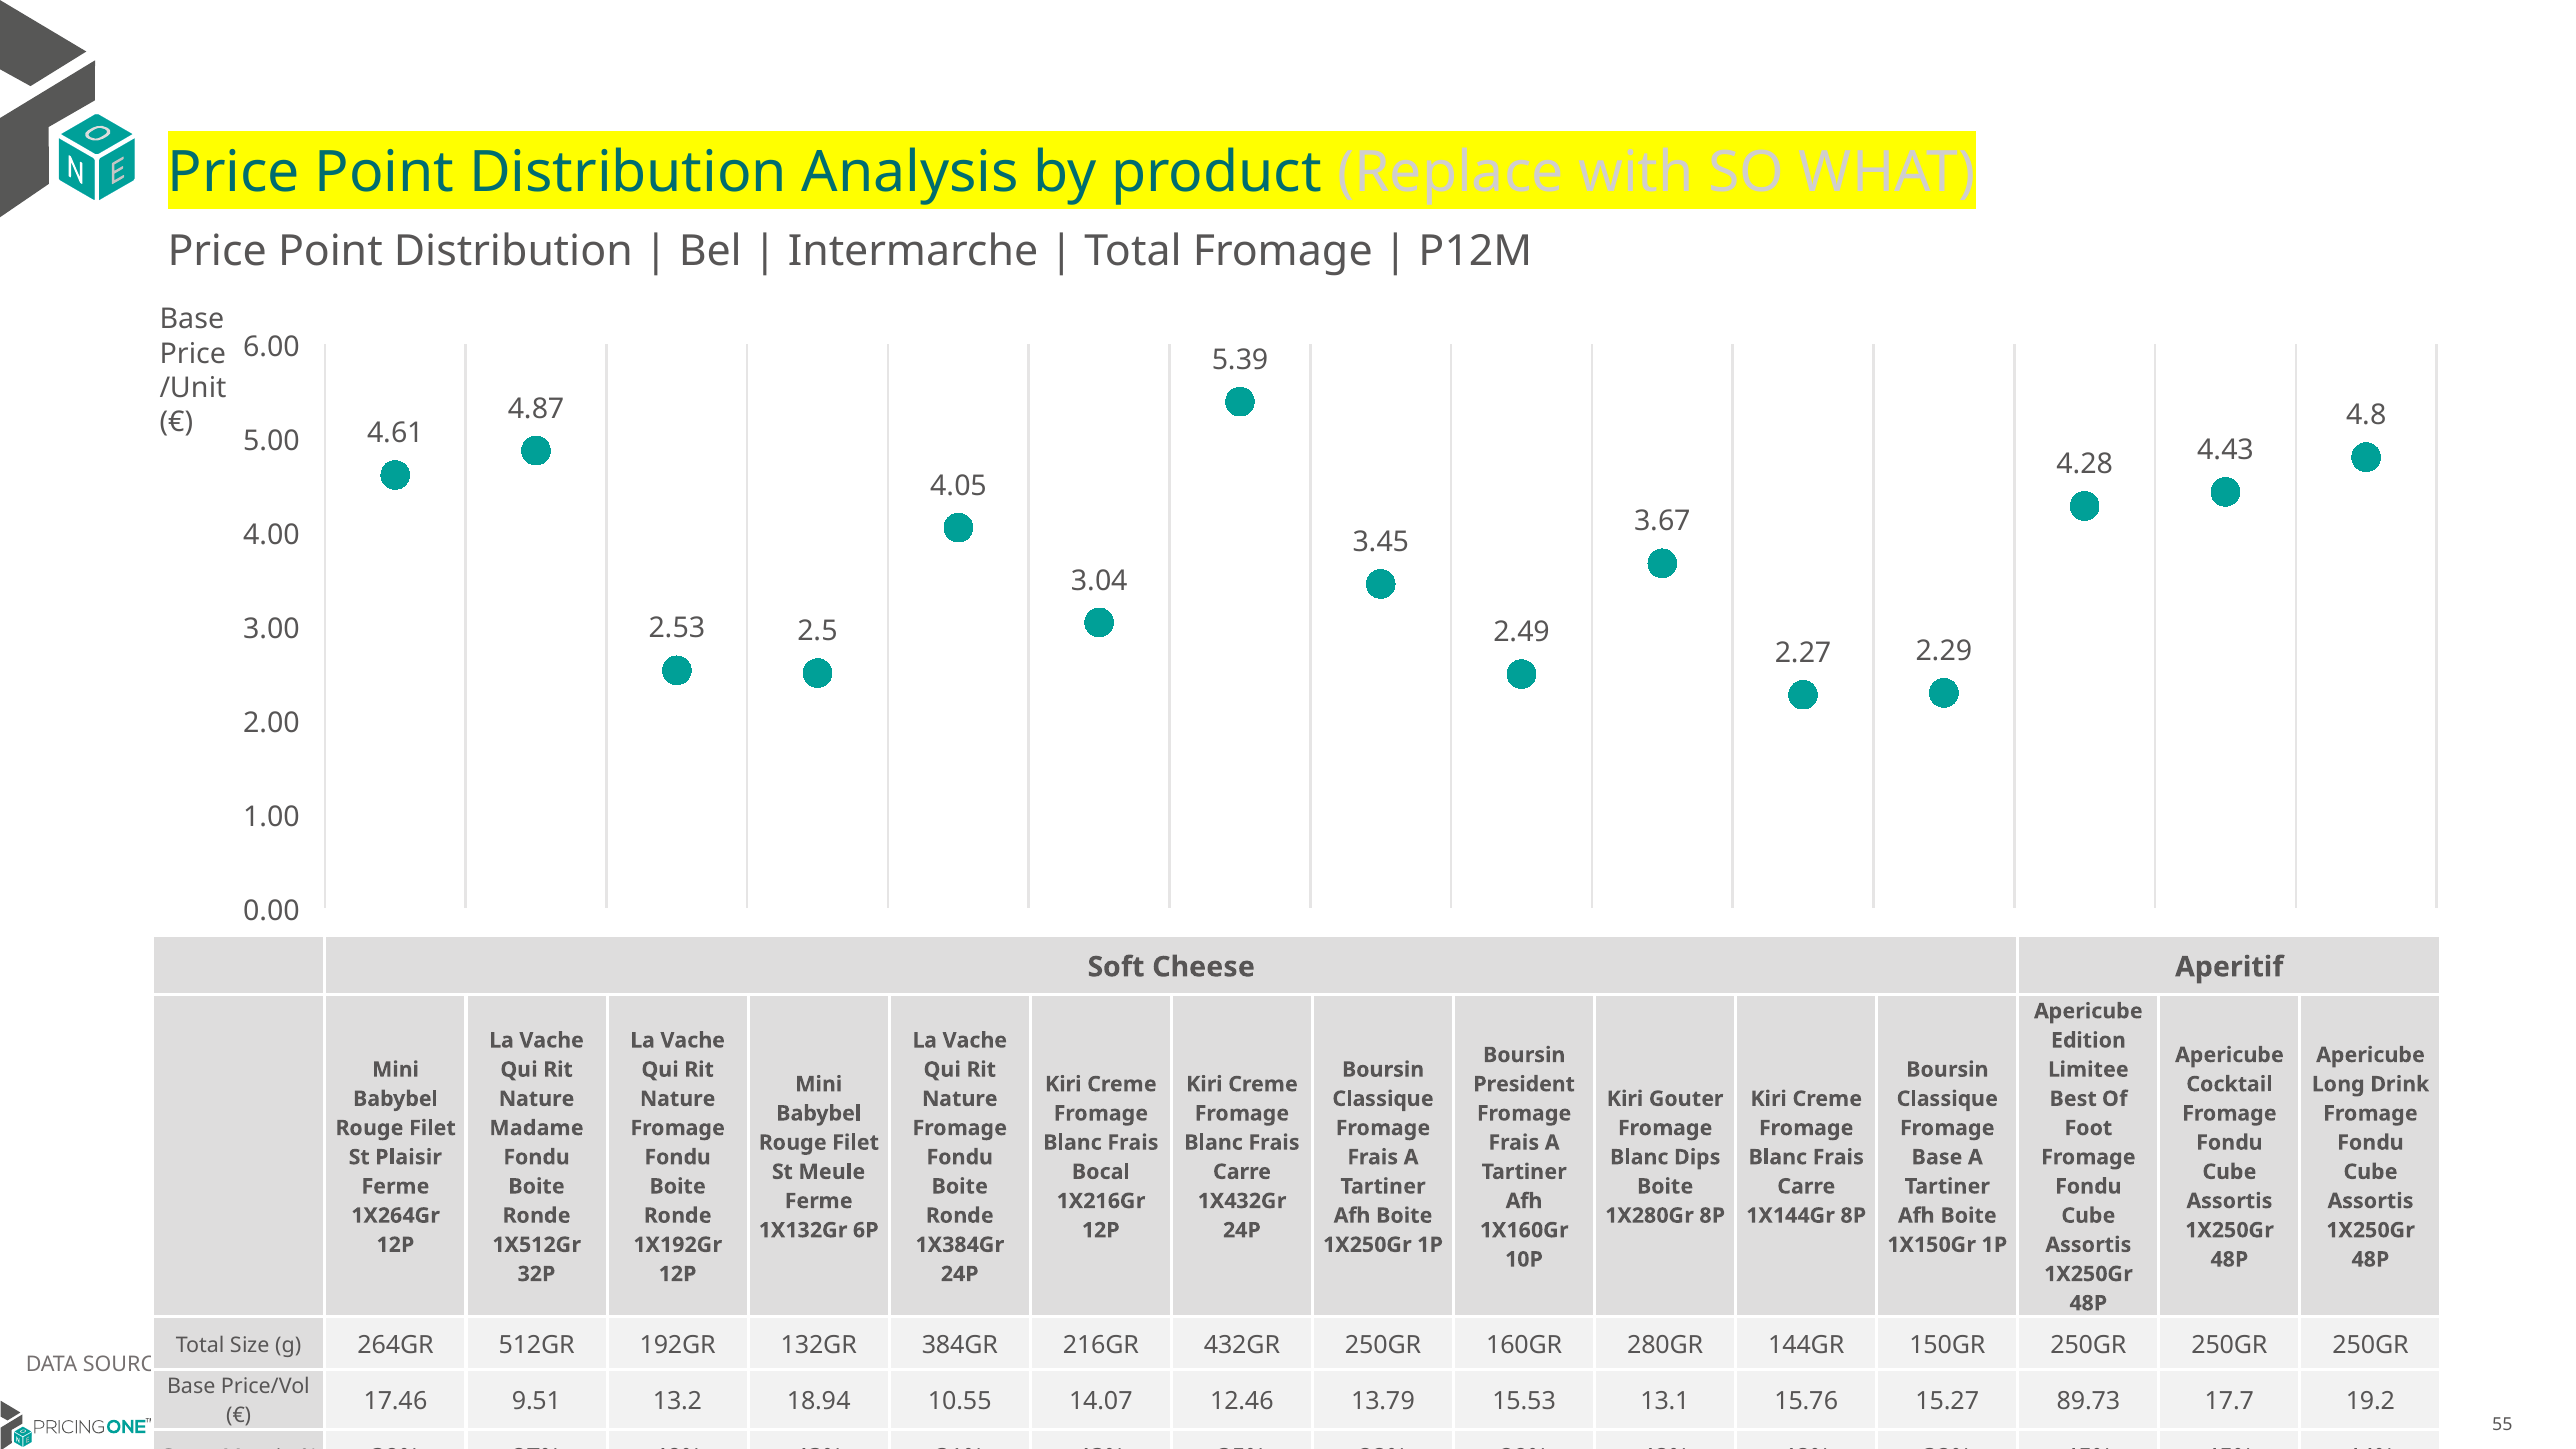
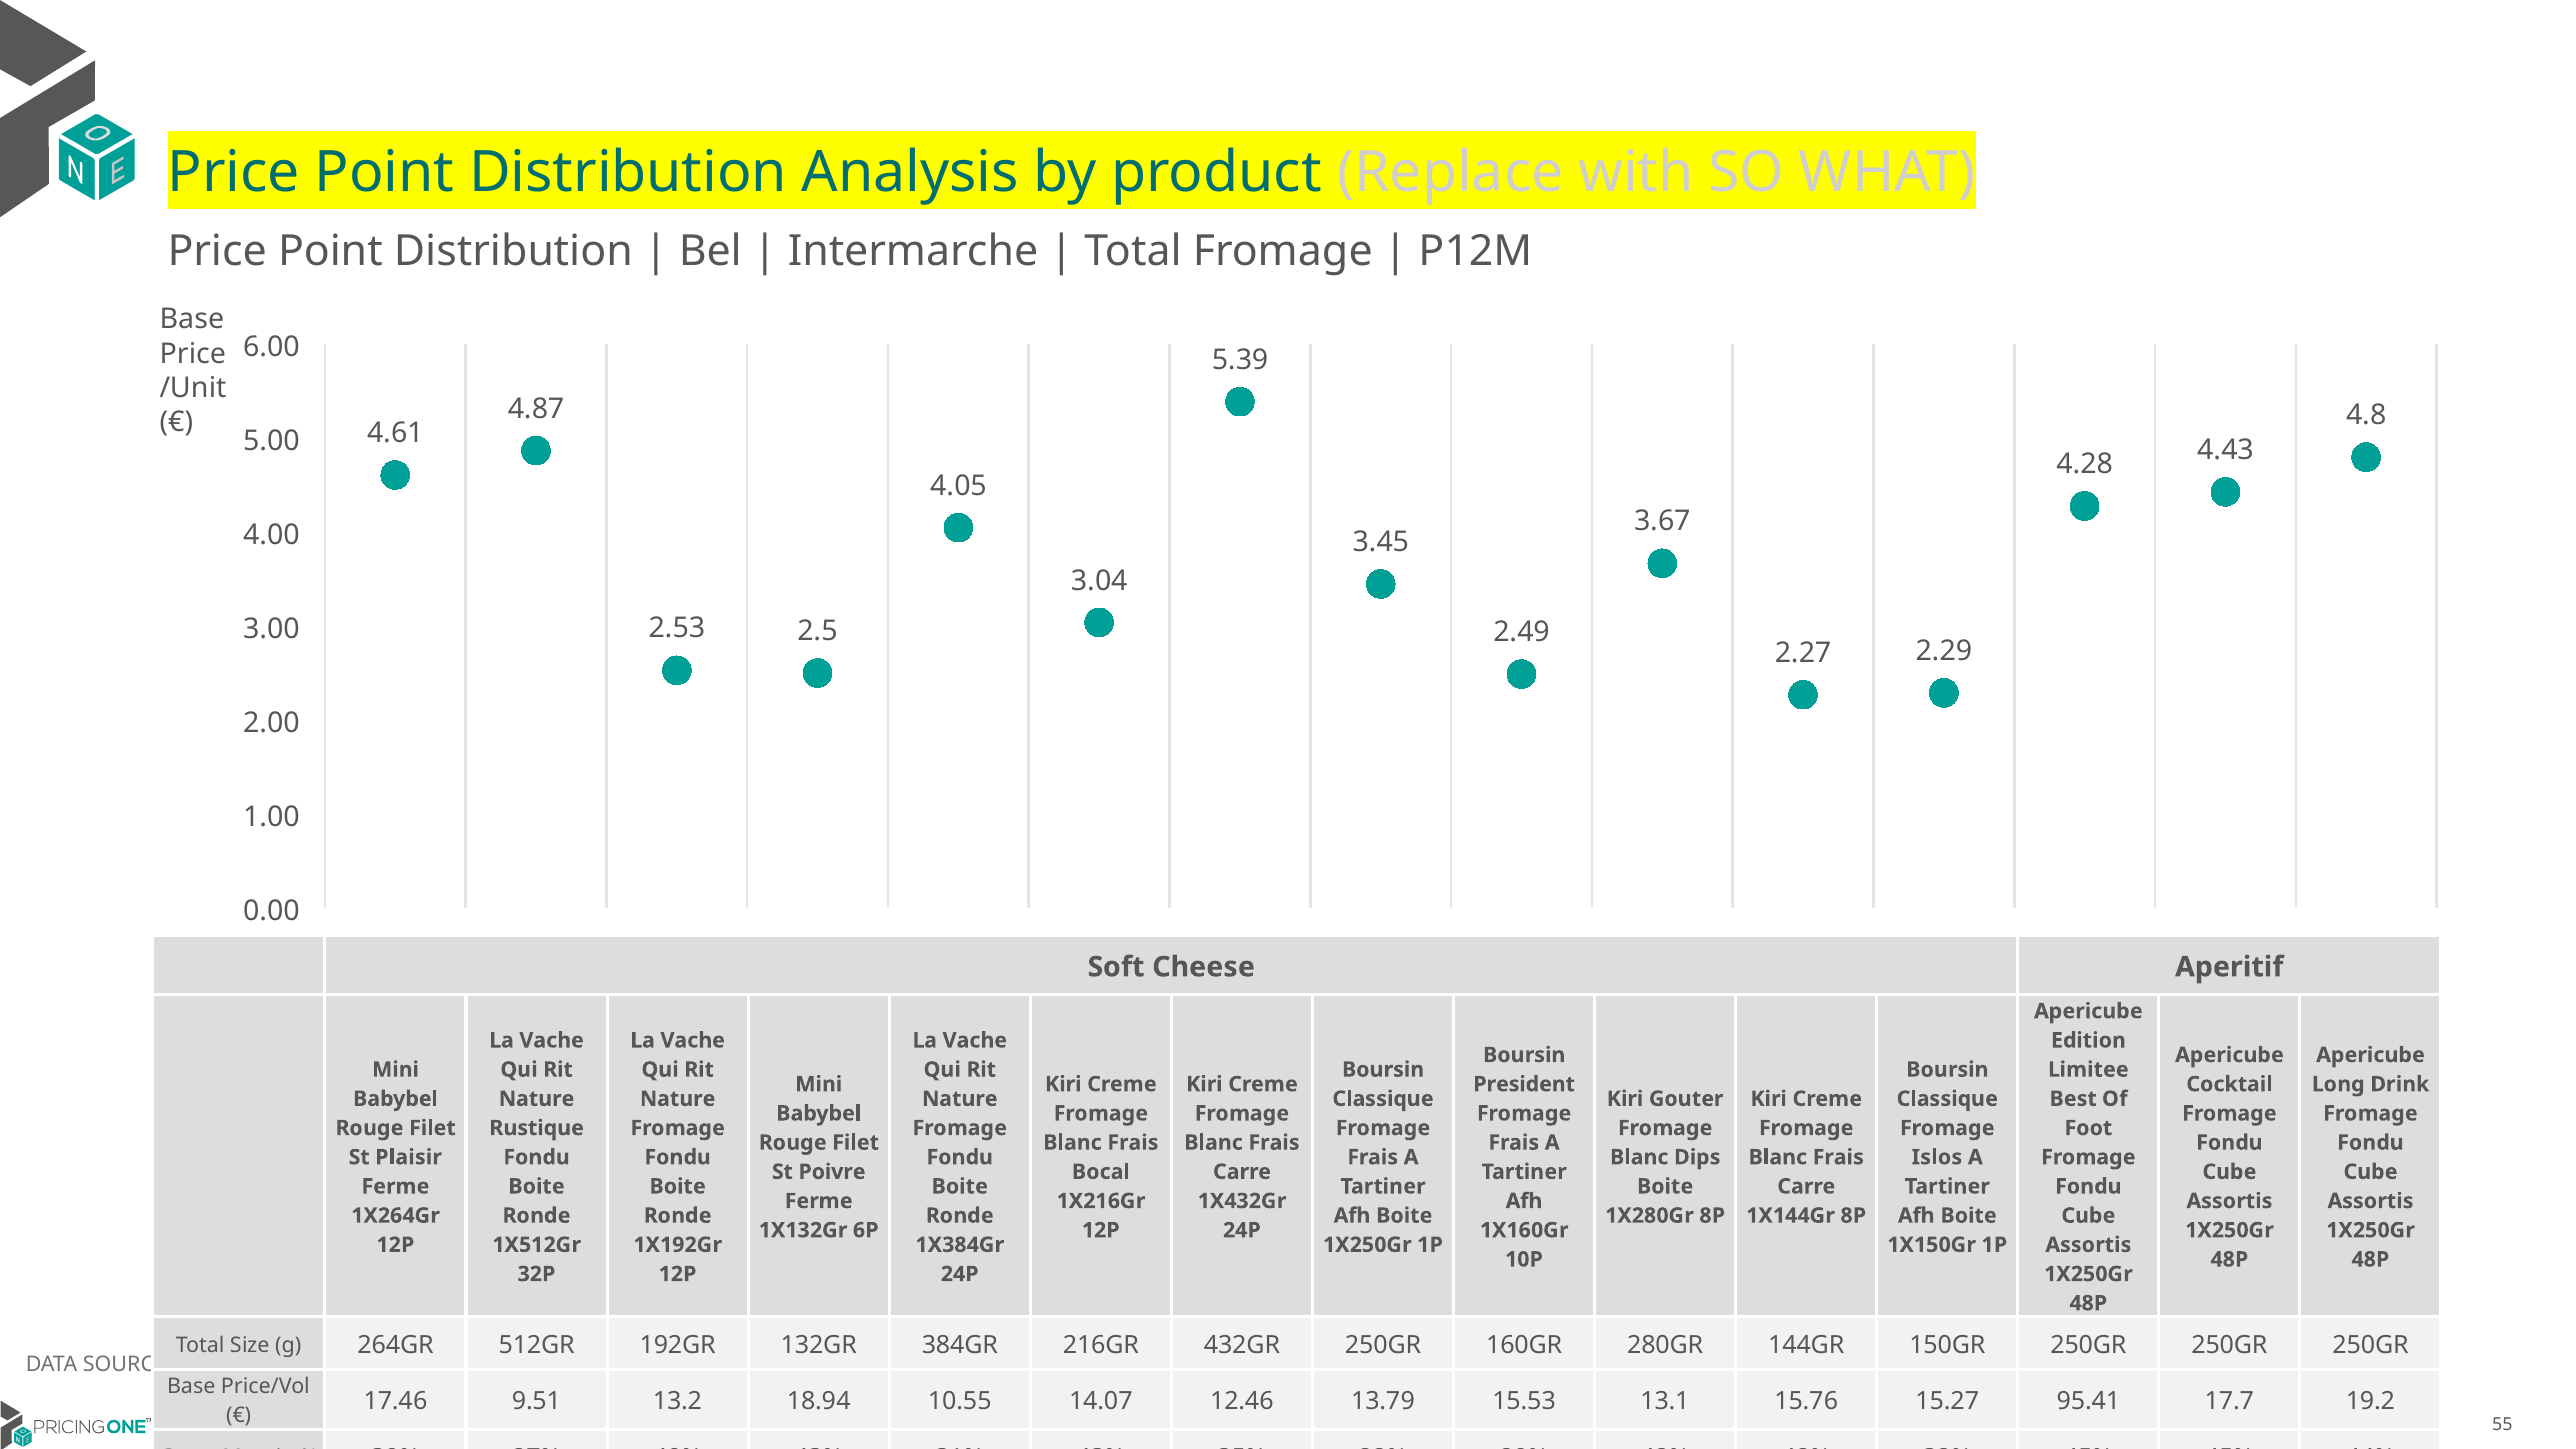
Madame: Madame -> Rustique
Base at (1937, 1157): Base -> Islos
Meule: Meule -> Poivre
89.73: 89.73 -> 95.41
